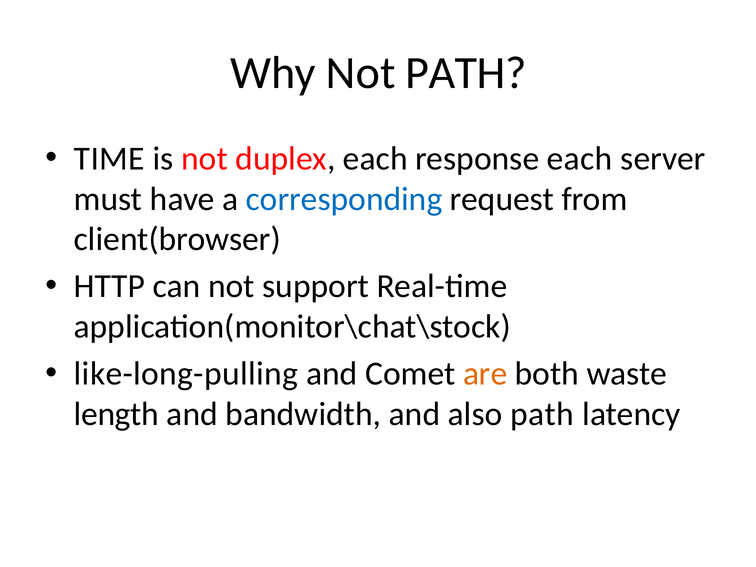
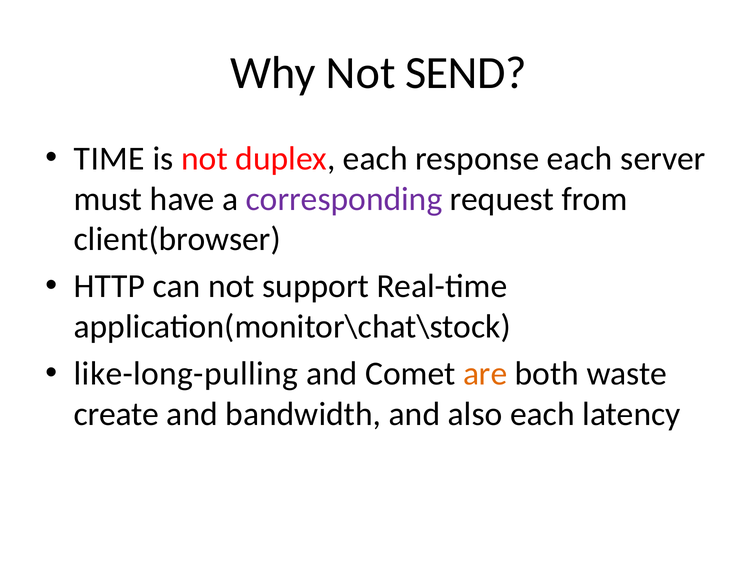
Not PATH: PATH -> SEND
corresponding colour: blue -> purple
length: length -> create
also path: path -> each
